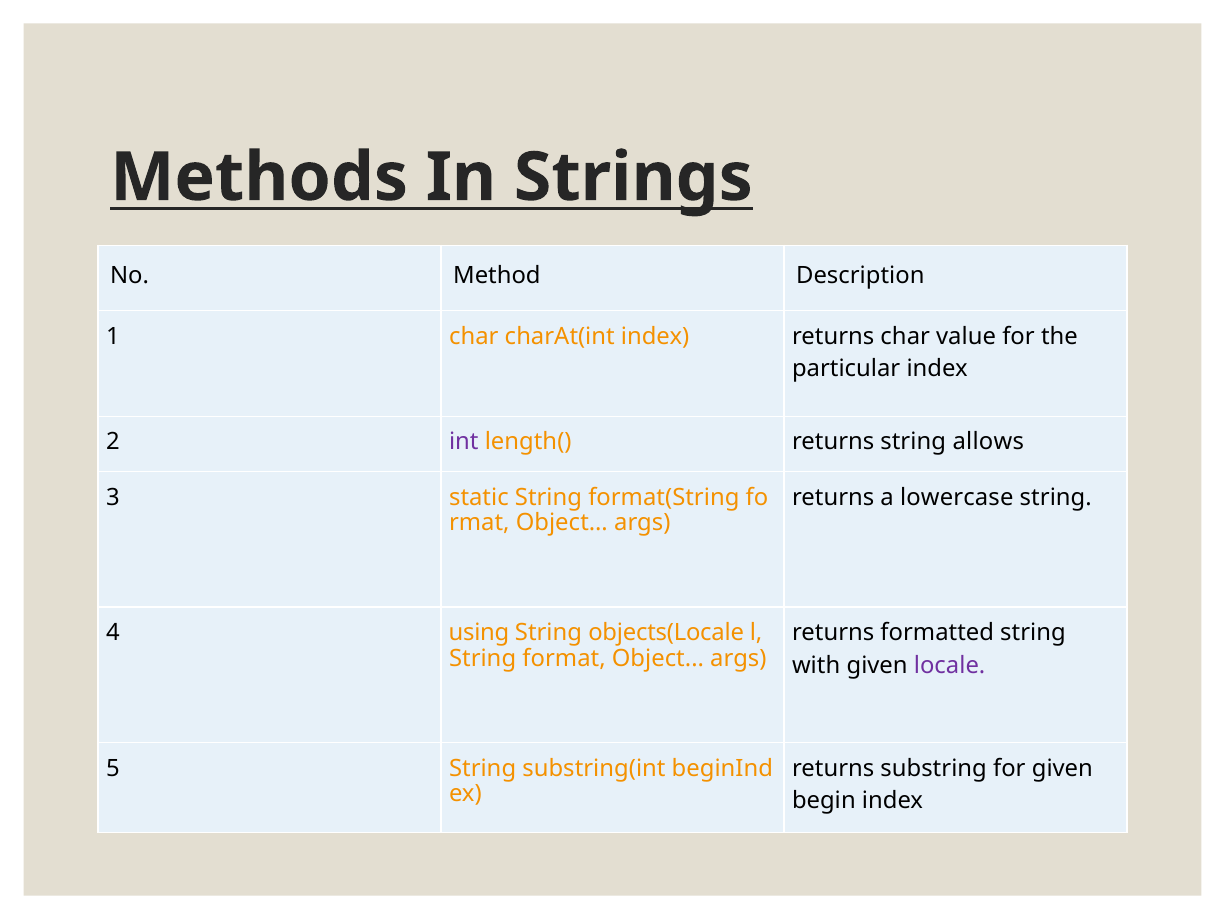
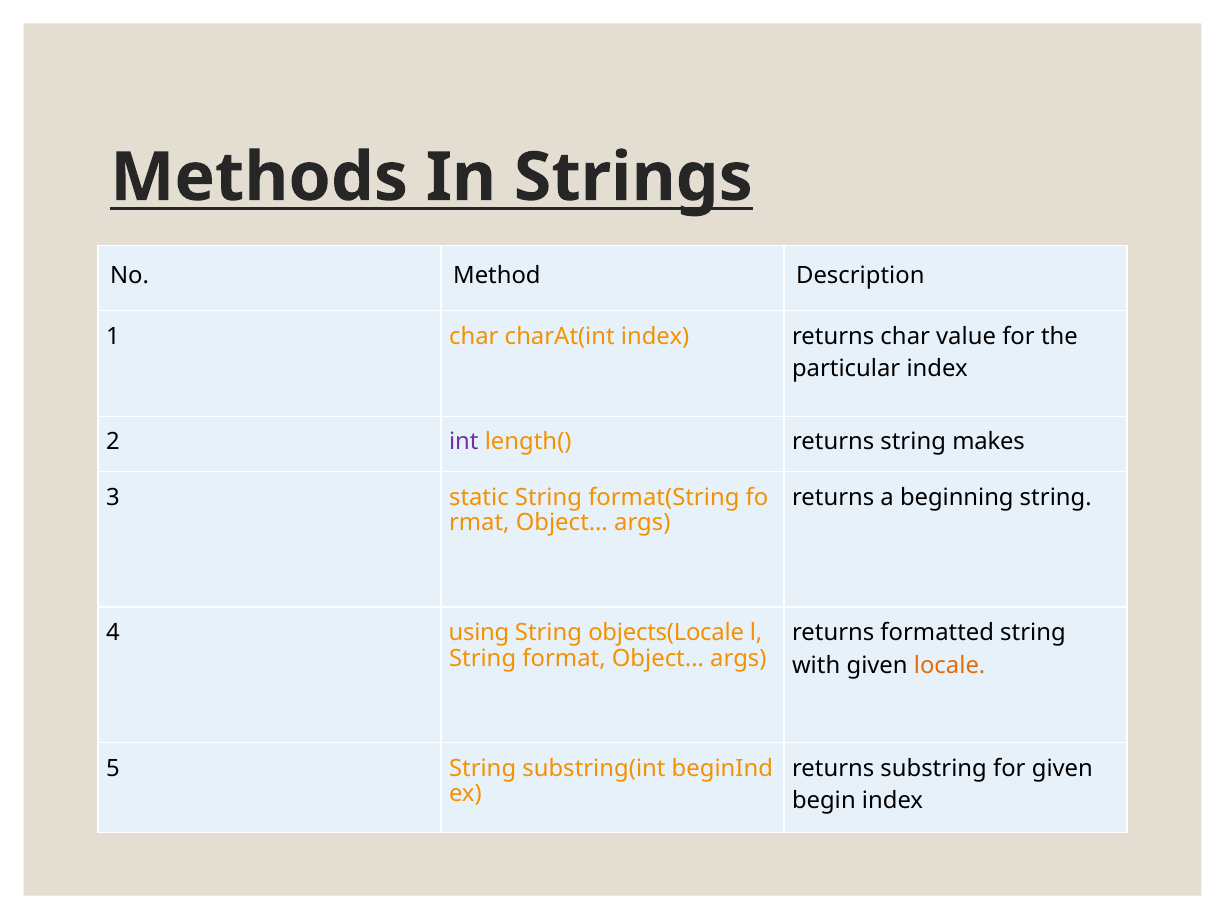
allows: allows -> makes
lowercase: lowercase -> beginning
locale colour: purple -> orange
